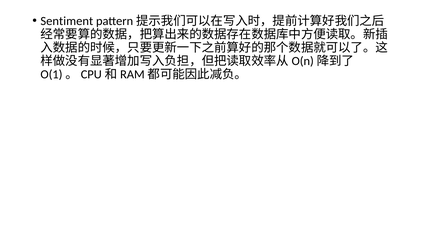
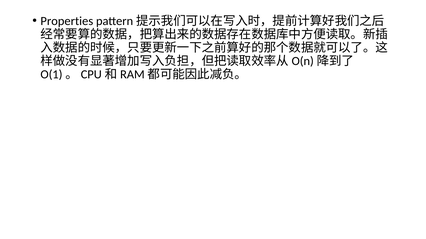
Sentiment: Sentiment -> Properties
